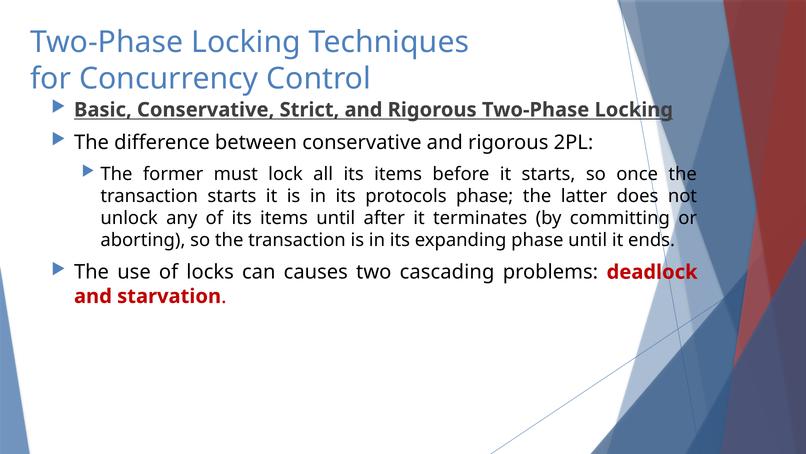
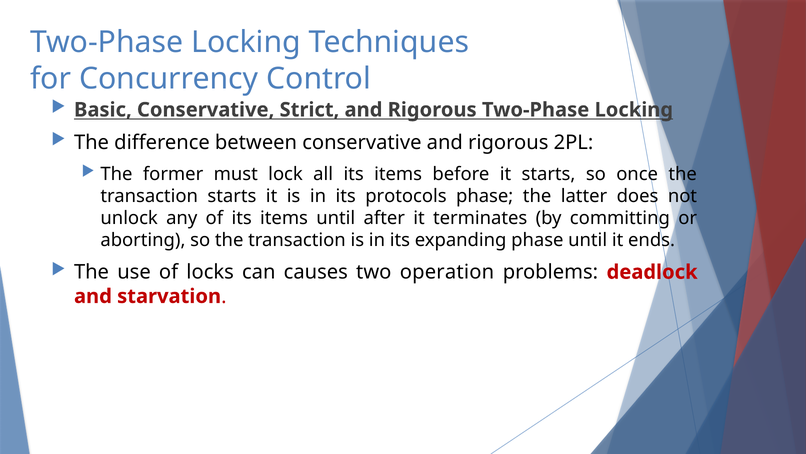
cascading: cascading -> operation
